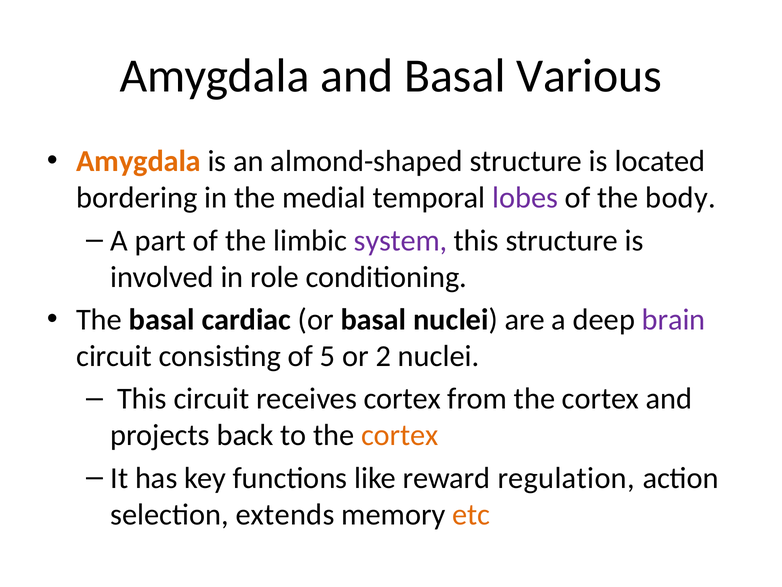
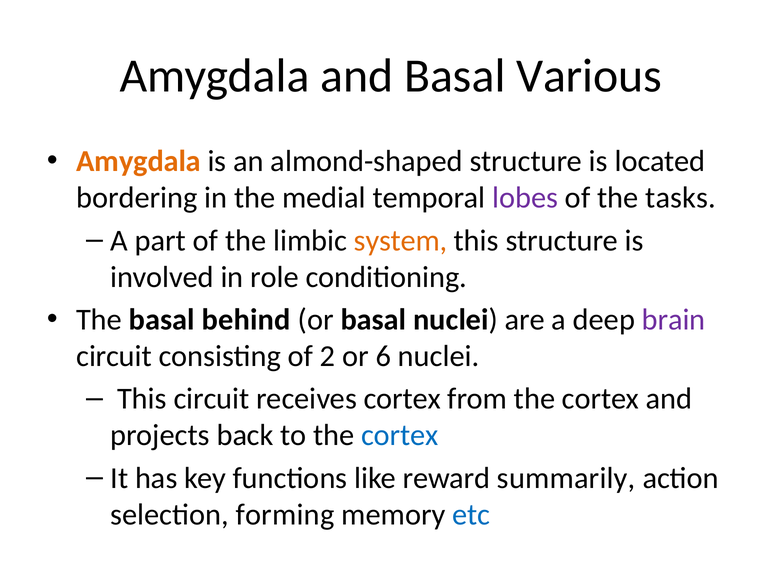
body: body -> tasks
system colour: purple -> orange
cardiac: cardiac -> behind
5: 5 -> 2
2: 2 -> 6
cortex at (400, 435) colour: orange -> blue
regulation: regulation -> summarily
extends: extends -> forming
etc colour: orange -> blue
